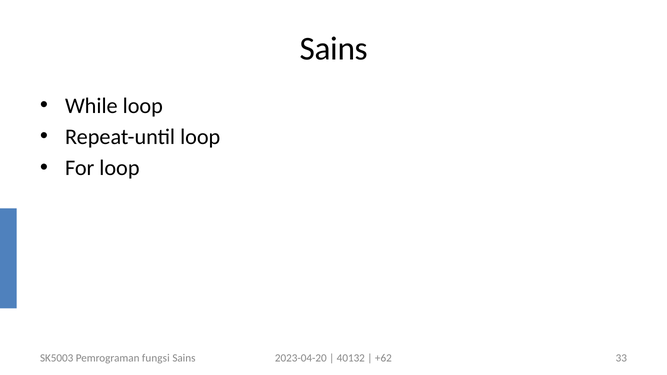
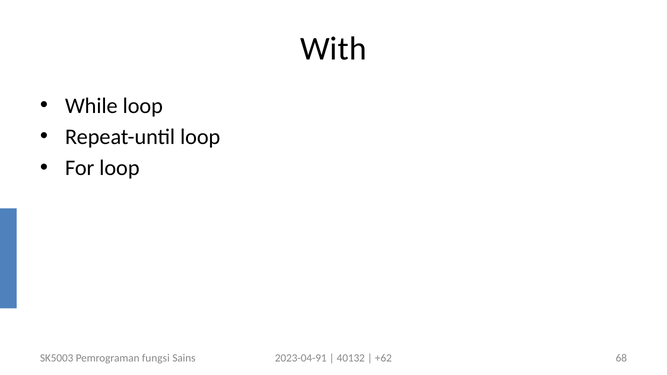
Sains at (334, 49): Sains -> With
2023-04-20: 2023-04-20 -> 2023-04-91
33: 33 -> 68
